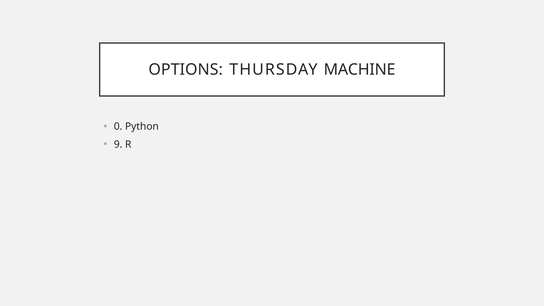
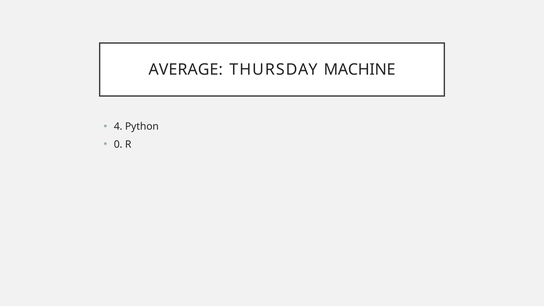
OPTIONS: OPTIONS -> AVERAGE
0: 0 -> 4
9: 9 -> 0
